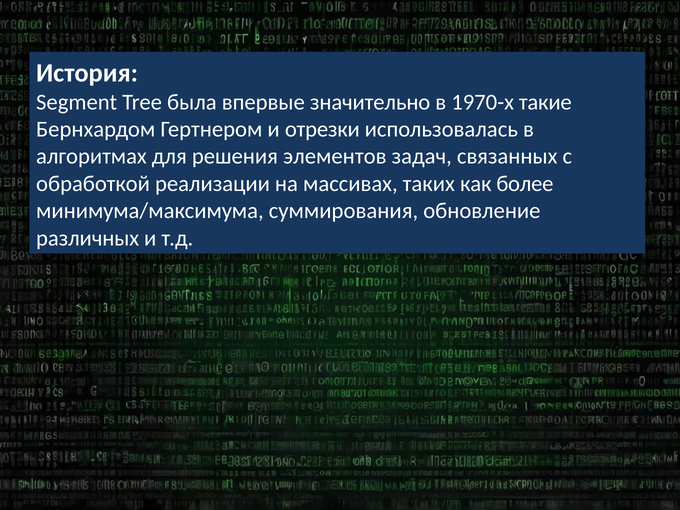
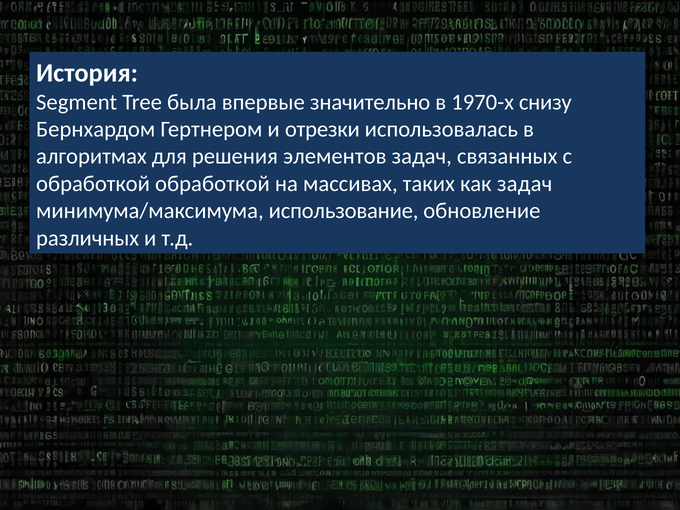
такие: такие -> снизу
обработкой реализации: реализации -> обработкой
как более: более -> задач
суммирования: суммирования -> использование
